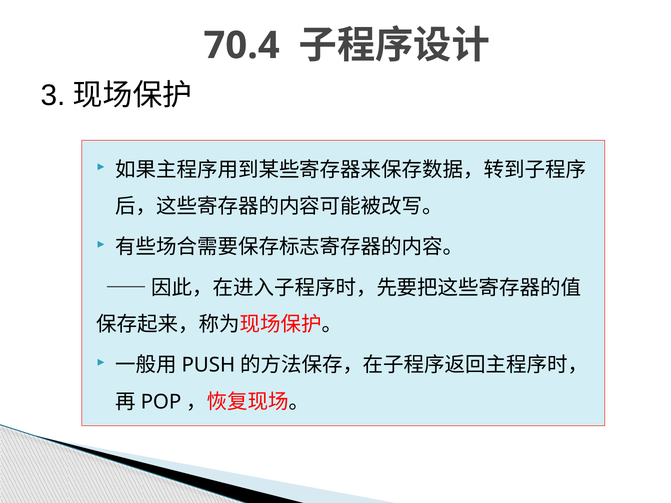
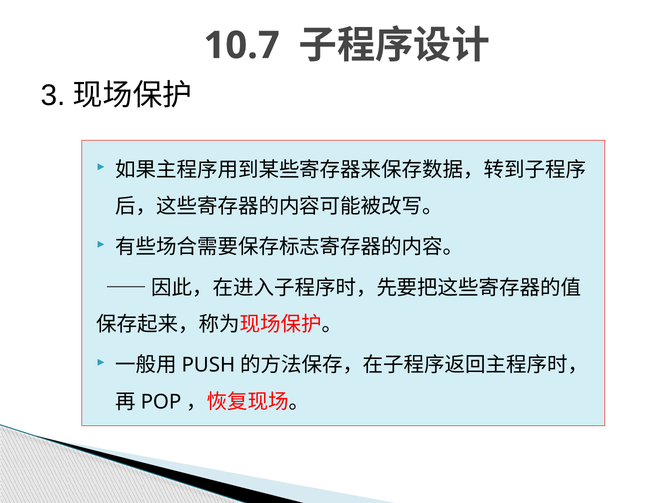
70.4: 70.4 -> 10.7
